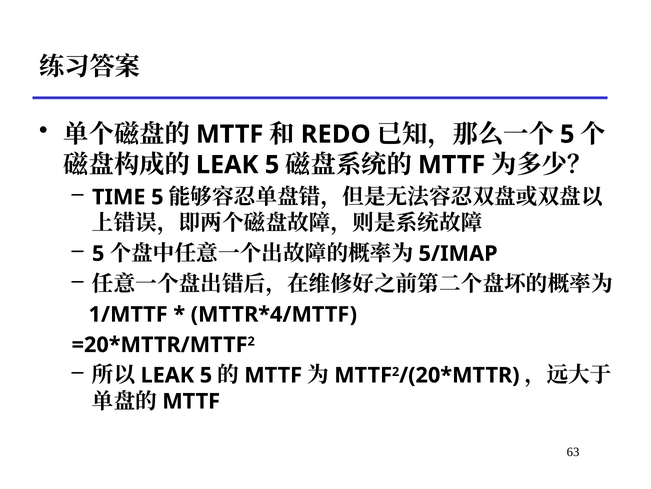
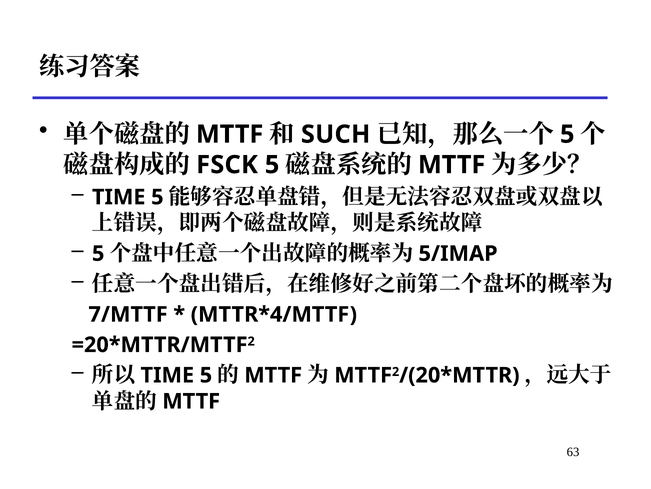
REDO: REDO -> SUCH
LEAK at (227, 165): LEAK -> FSCK
1/MTTF: 1/MTTF -> 7/MTTF
LEAK at (167, 375): LEAK -> TIME
